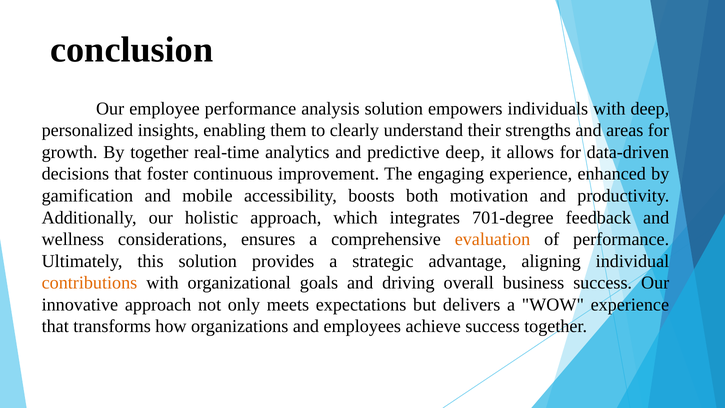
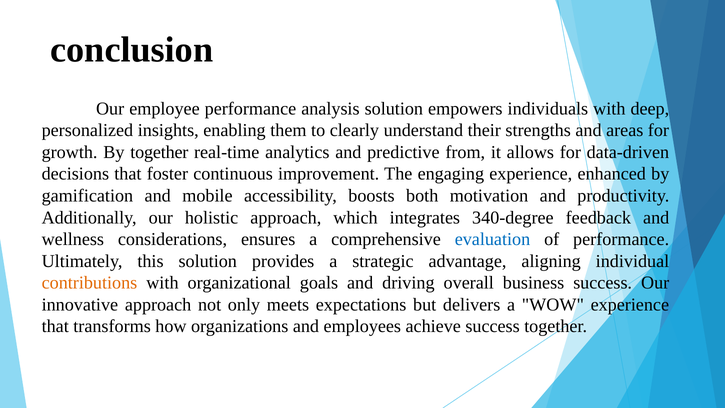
predictive deep: deep -> from
701-degree: 701-degree -> 340-degree
evaluation colour: orange -> blue
